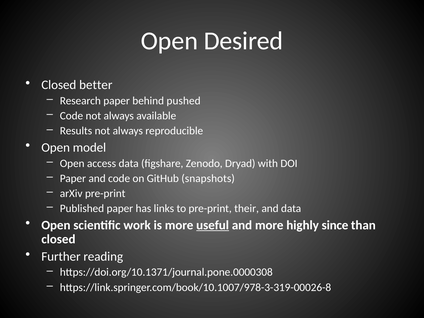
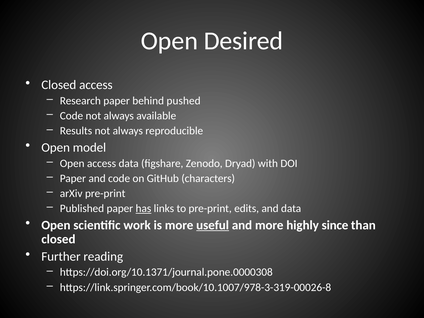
Closed better: better -> access
snapshots: snapshots -> characters
has underline: none -> present
their: their -> edits
